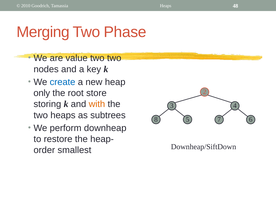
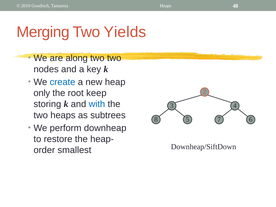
Phase: Phase -> Yields
value: value -> along
store: store -> keep
with colour: orange -> blue
